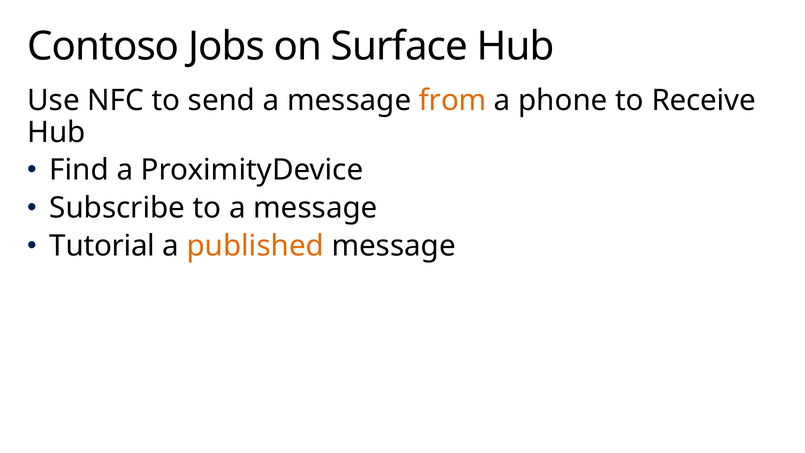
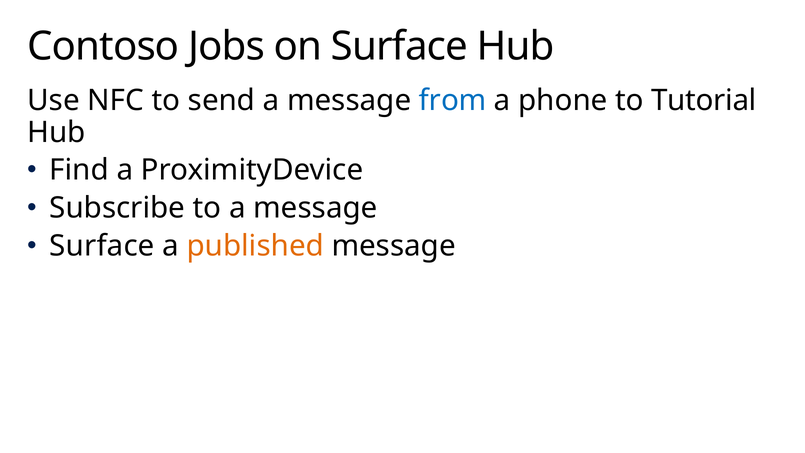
from colour: orange -> blue
Receive: Receive -> Tutorial
Tutorial at (102, 246): Tutorial -> Surface
